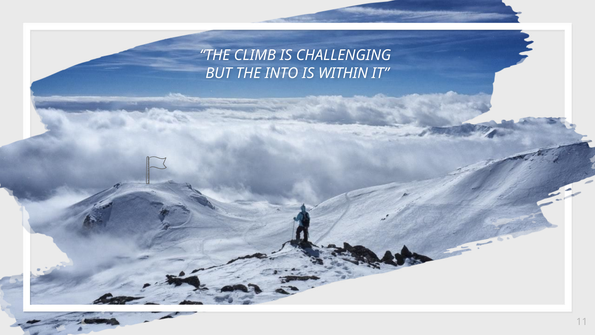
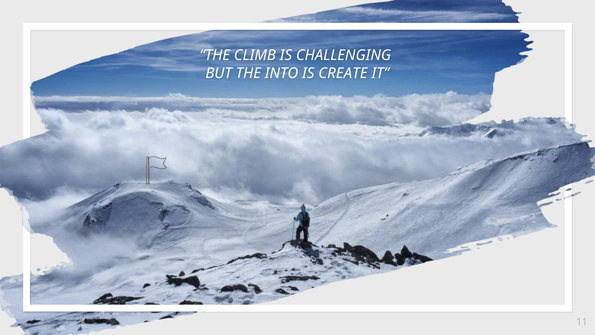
WITHIN: WITHIN -> CREATE
